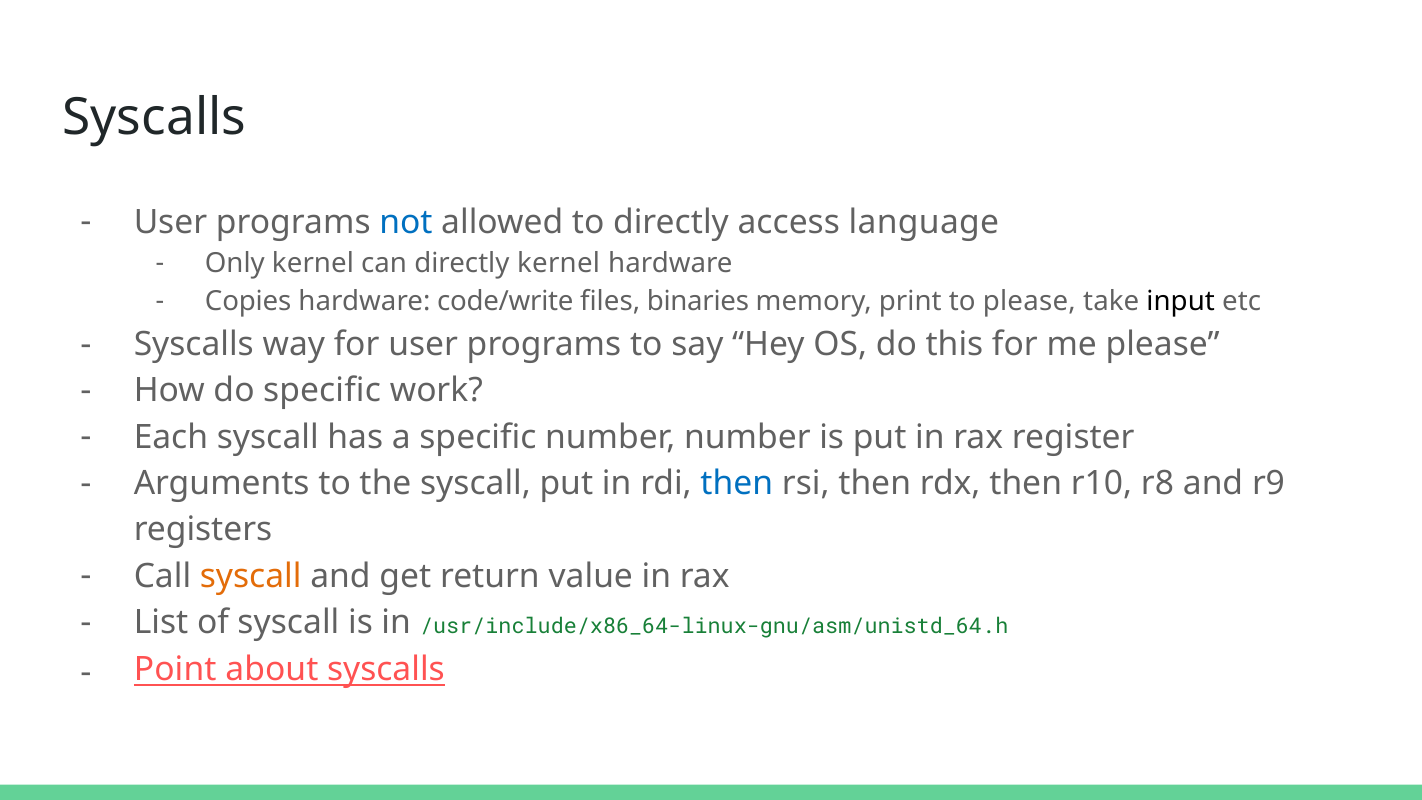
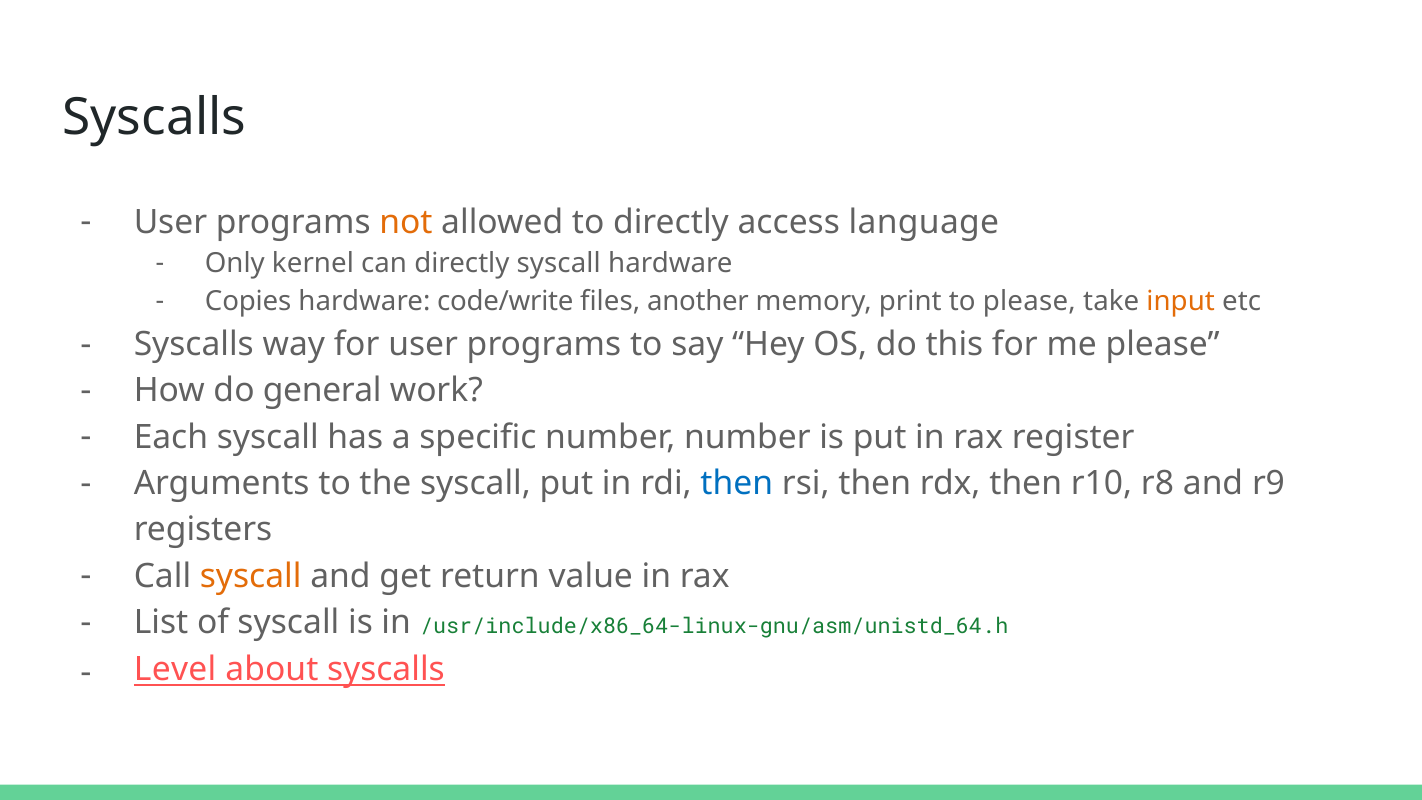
not colour: blue -> orange
directly kernel: kernel -> syscall
binaries: binaries -> another
input colour: black -> orange
do specific: specific -> general
Point: Point -> Level
